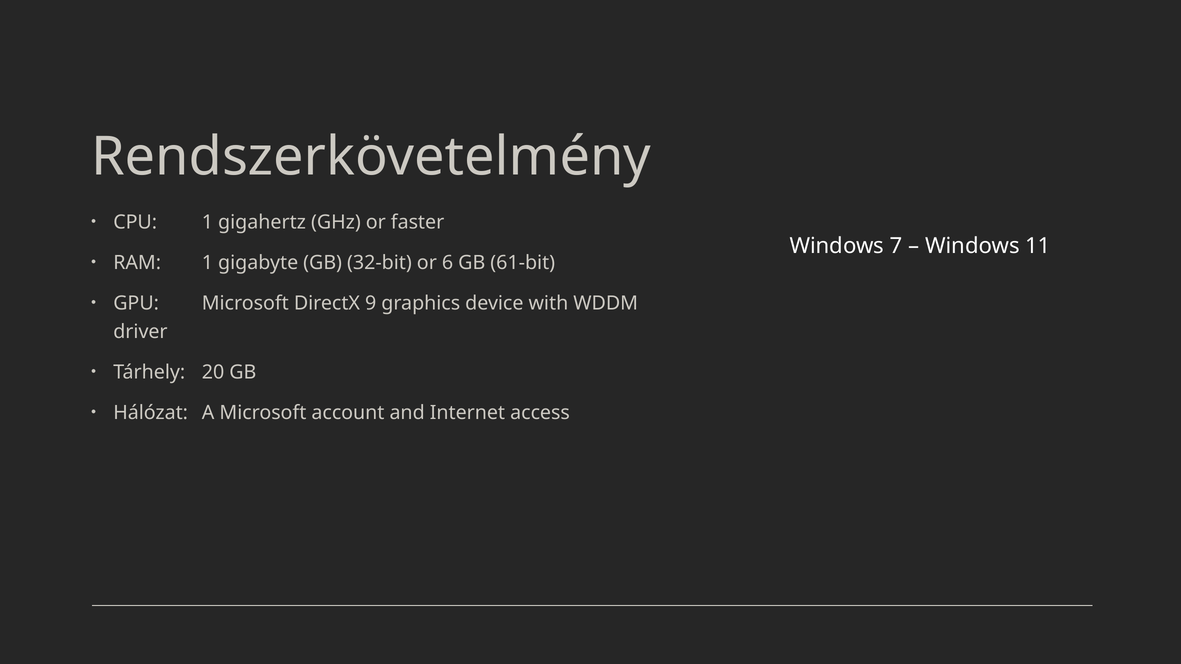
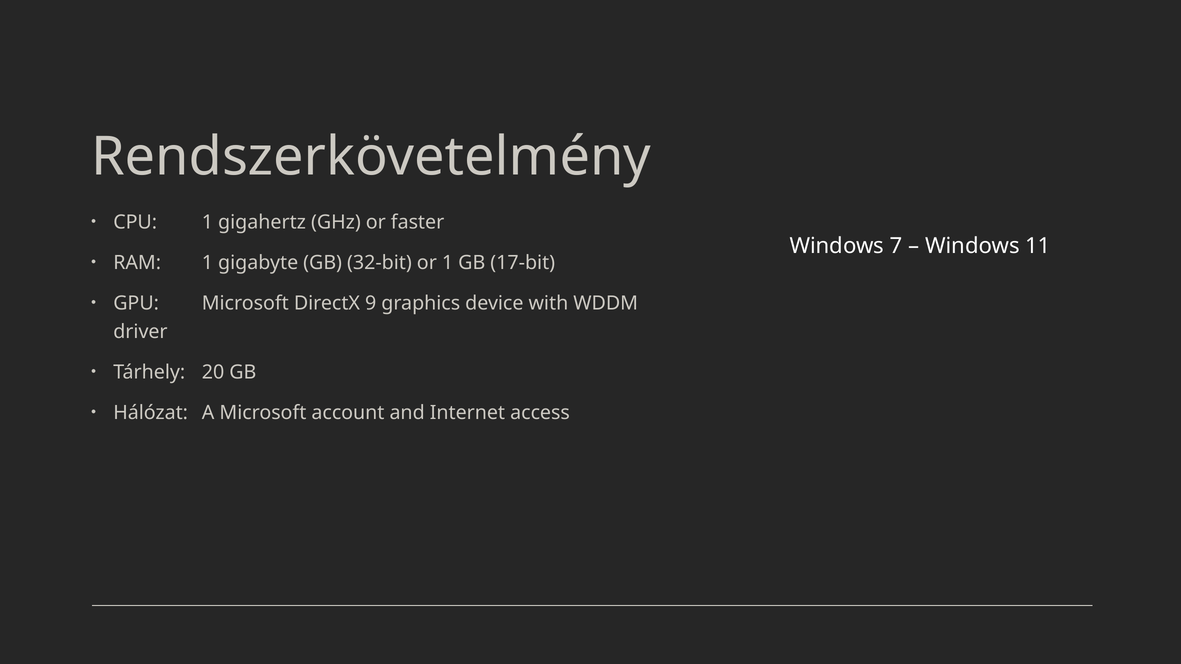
or 6: 6 -> 1
61-bit: 61-bit -> 17-bit
